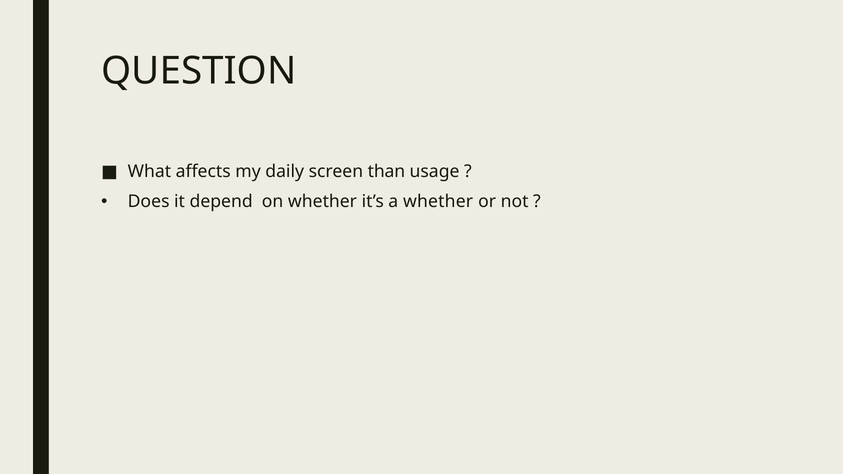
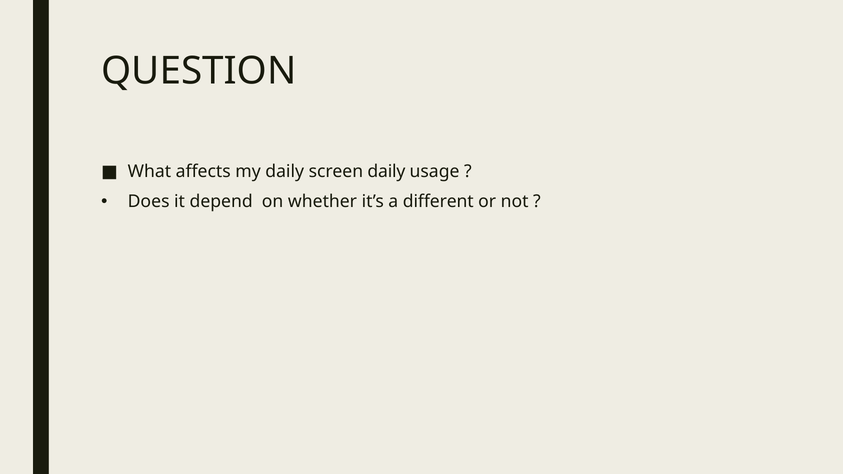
screen than: than -> daily
a whether: whether -> different
